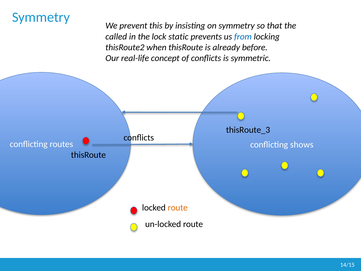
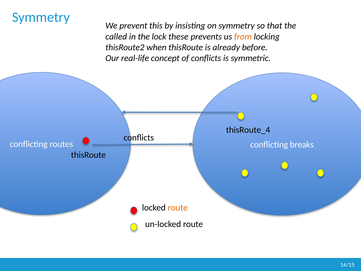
static: static -> these
from colour: blue -> orange
thisRoute_3: thisRoute_3 -> thisRoute_4
shows: shows -> breaks
